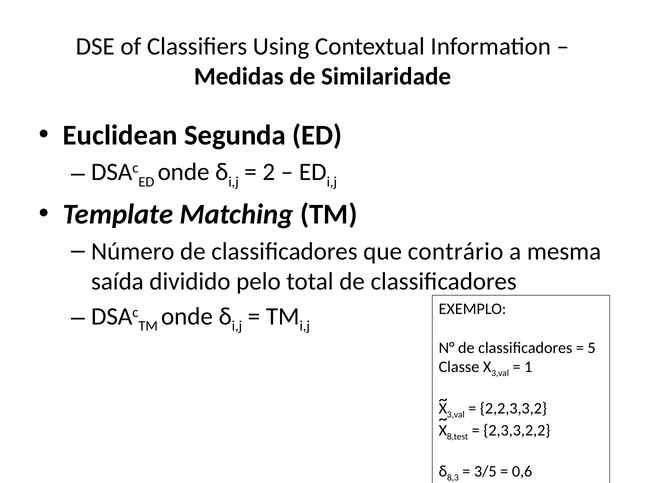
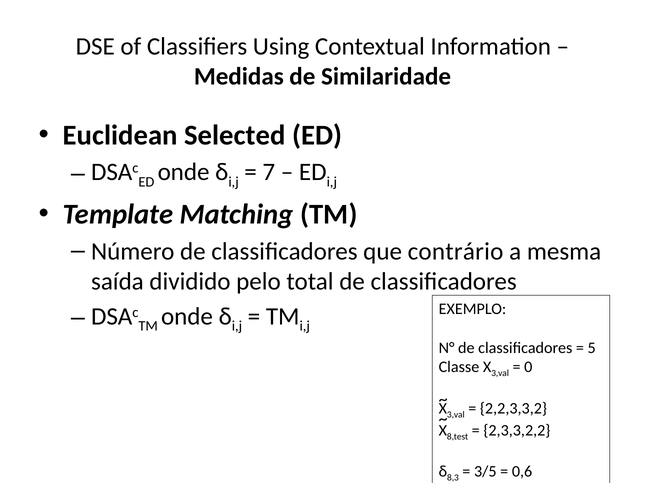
Segunda: Segunda -> Selected
2: 2 -> 7
1: 1 -> 0
